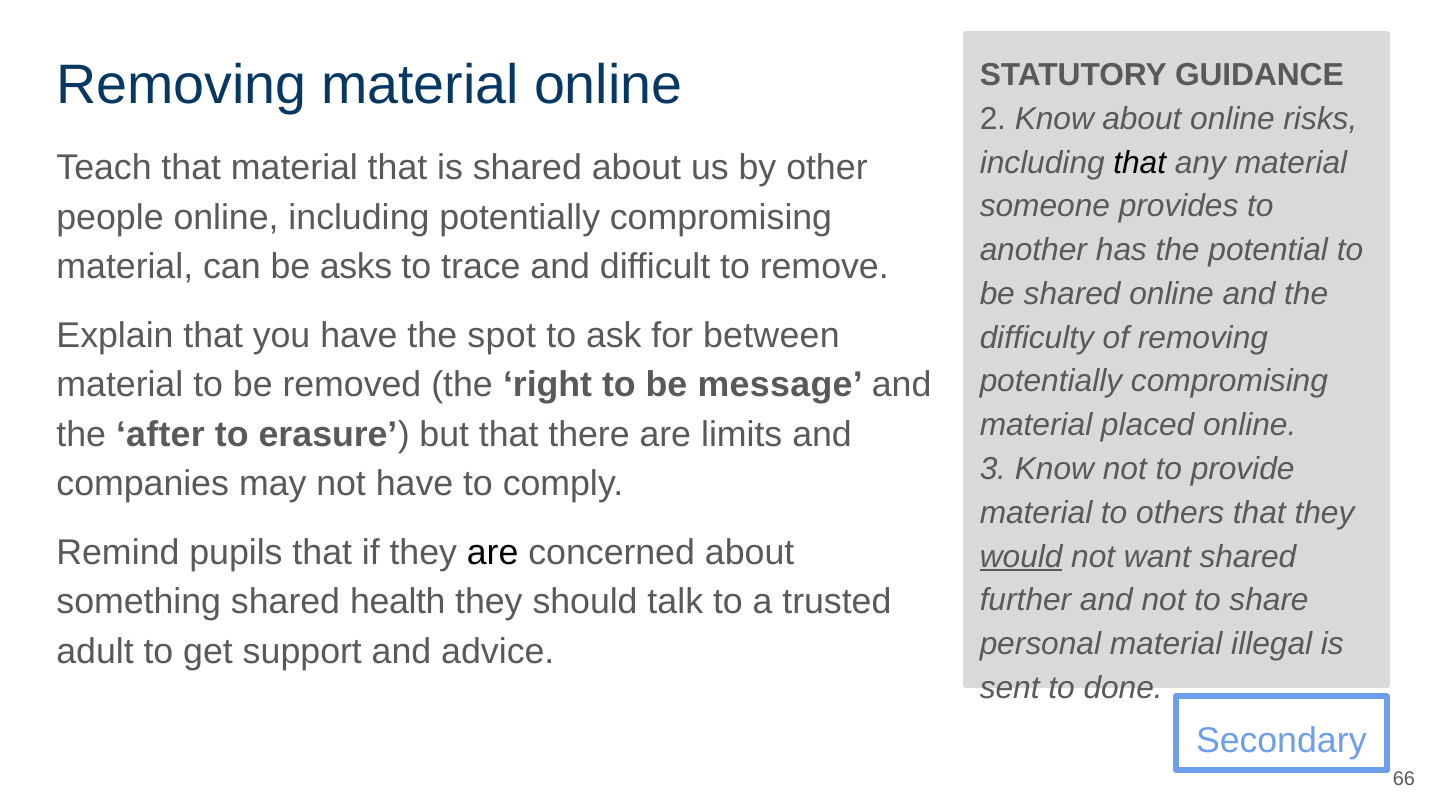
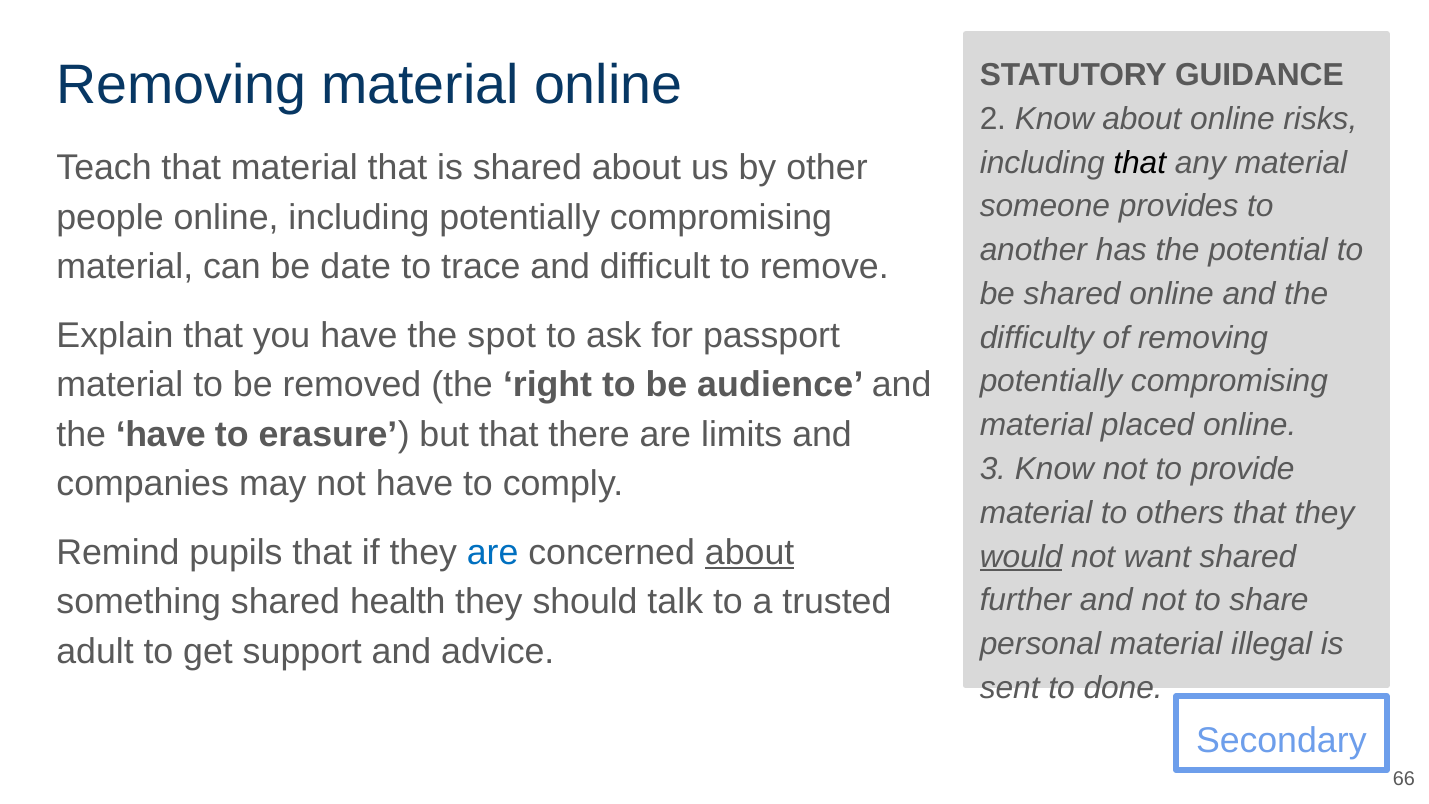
asks: asks -> date
between: between -> passport
message: message -> audience
the after: after -> have
are at (493, 553) colour: black -> blue
about at (750, 553) underline: none -> present
